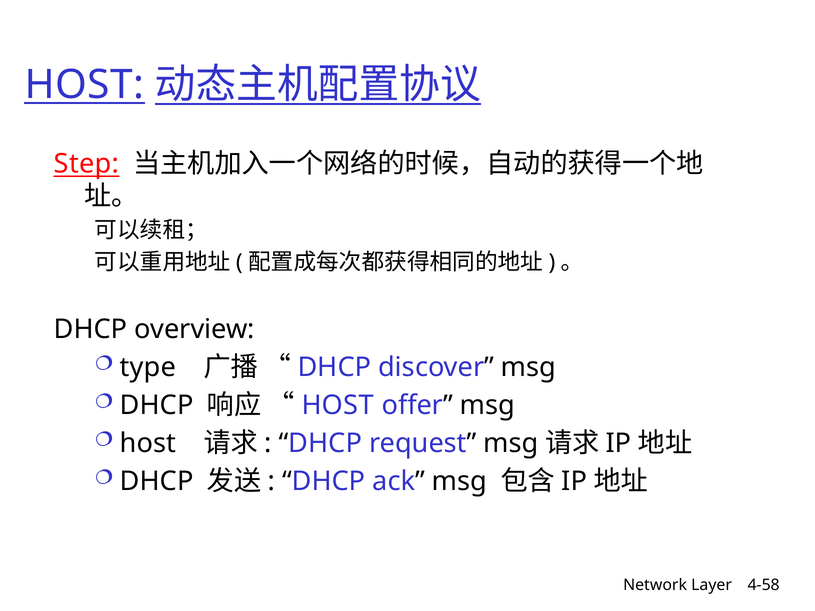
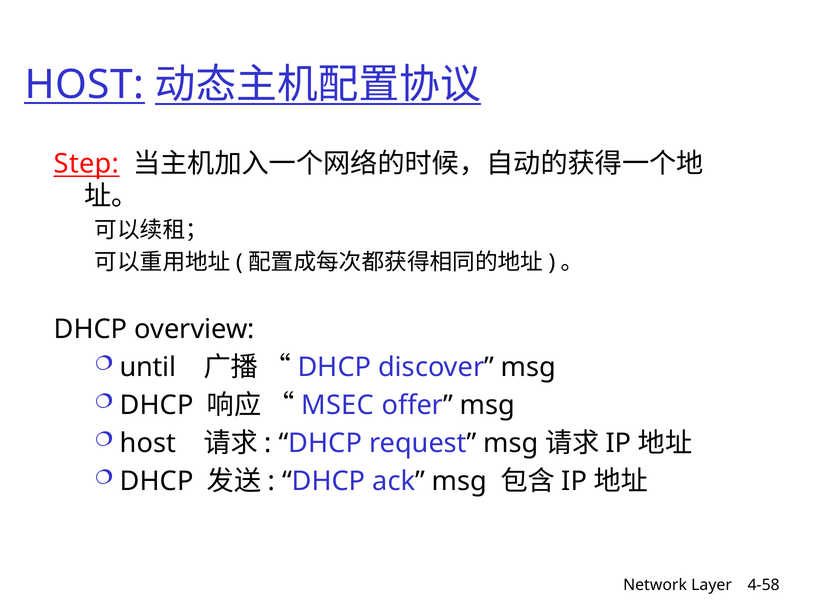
type: type -> until
HOST at (338, 406): HOST -> MSEC
